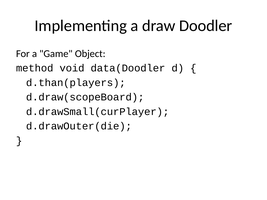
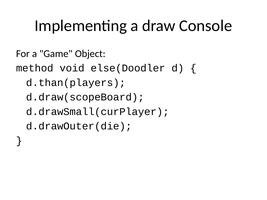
Doodler: Doodler -> Console
data(Doodler: data(Doodler -> else(Doodler
